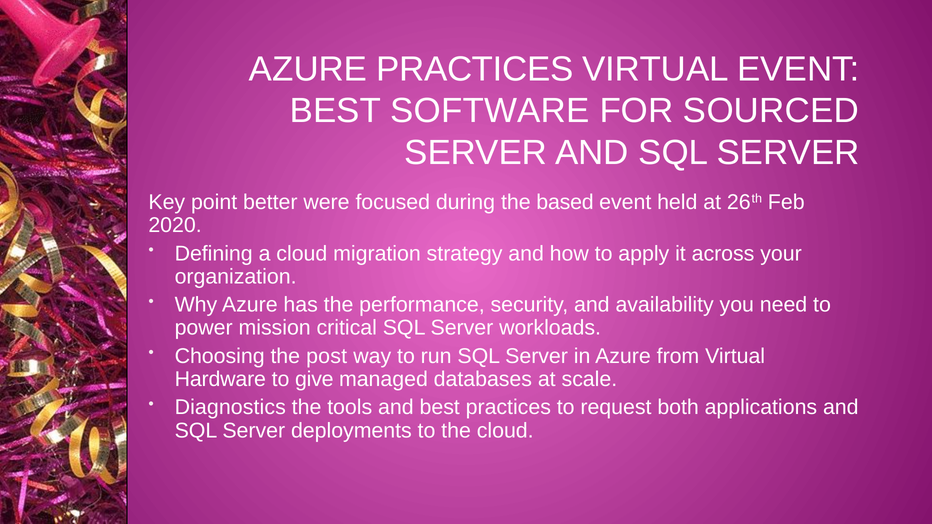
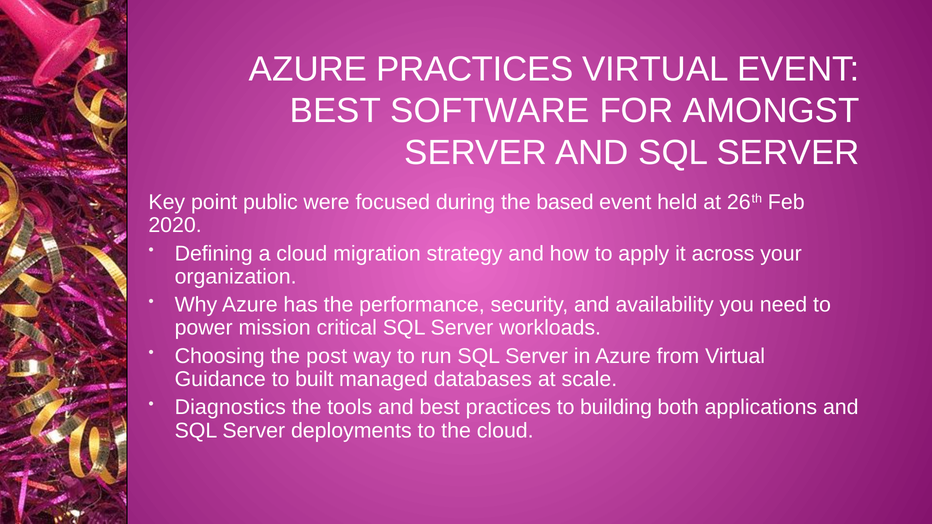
SOURCED: SOURCED -> AMONGST
better: better -> public
Hardware: Hardware -> Guidance
give: give -> built
request: request -> building
